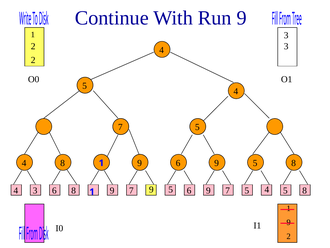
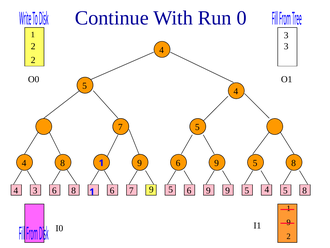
Run 9: 9 -> 0
8 9: 9 -> 6
6 9 7: 7 -> 9
